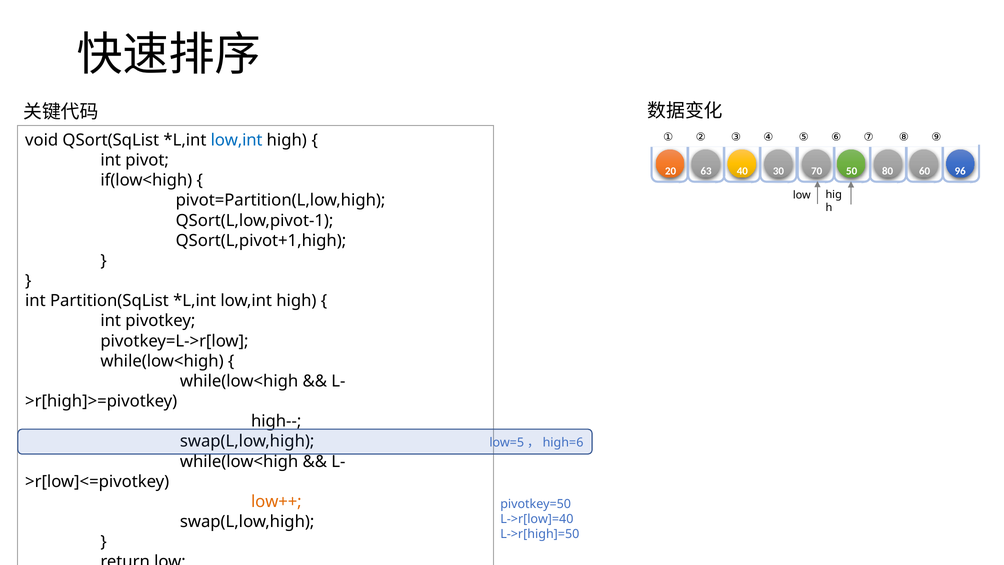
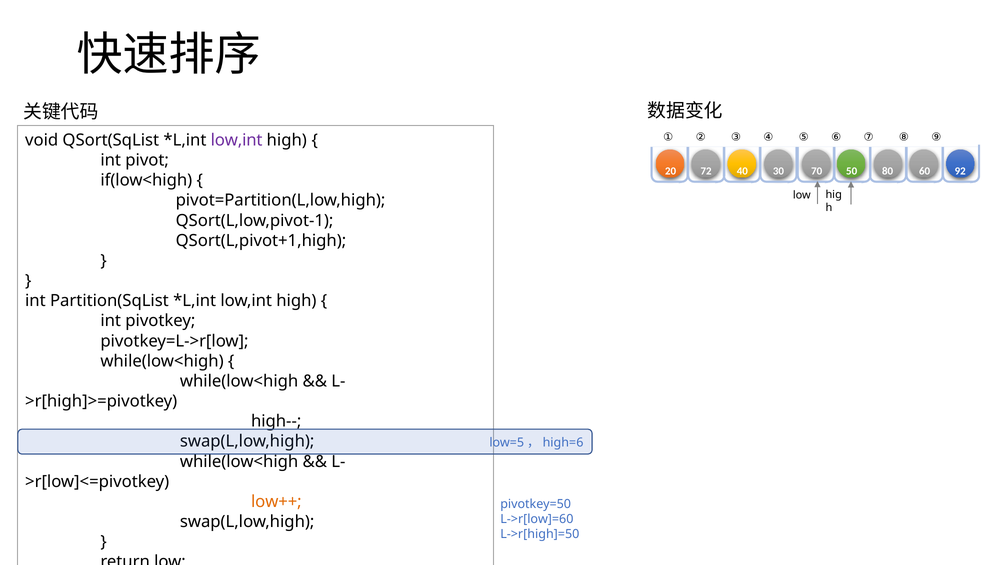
low,int at (237, 140) colour: blue -> purple
63: 63 -> 72
96: 96 -> 92
L->r[low]=40: L->r[low]=40 -> L->r[low]=60
